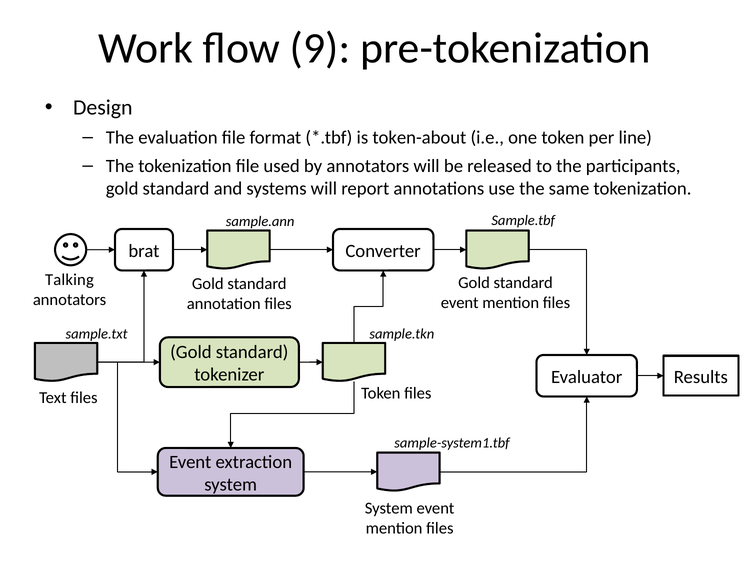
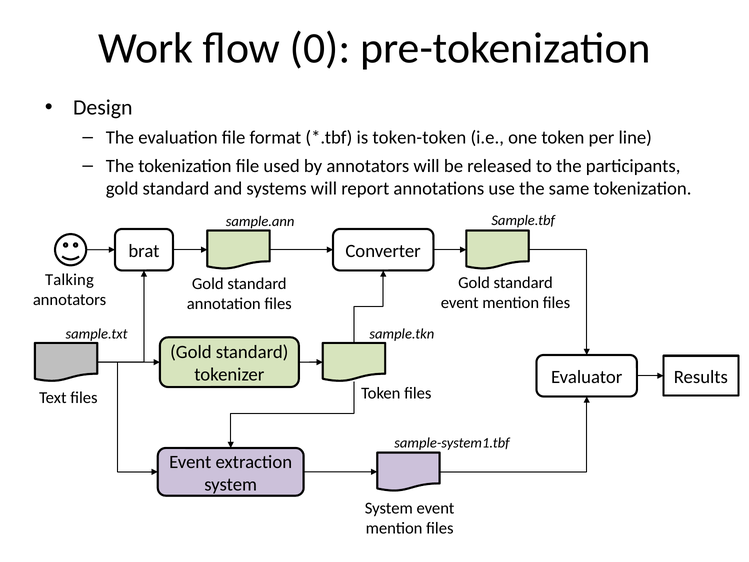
9: 9 -> 0
token-about: token-about -> token-token
